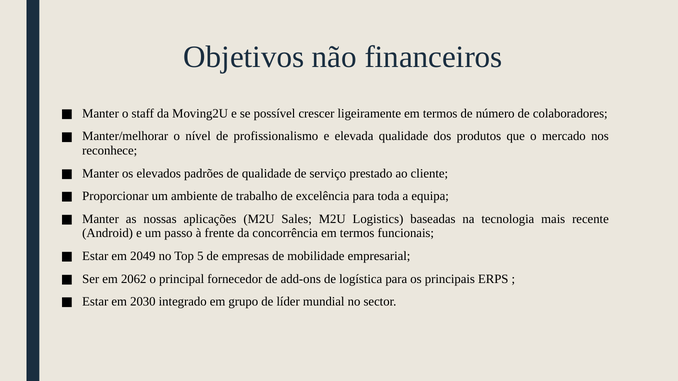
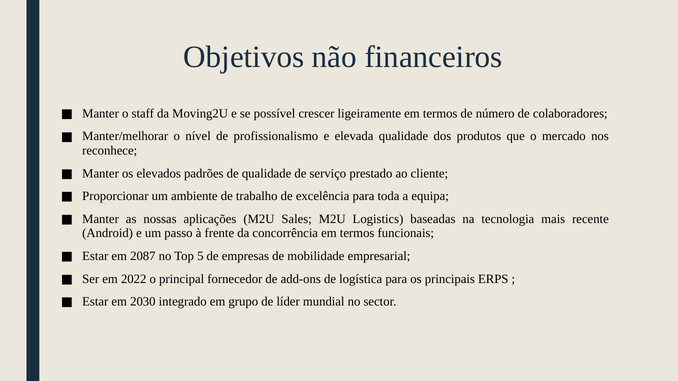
2049: 2049 -> 2087
2062: 2062 -> 2022
